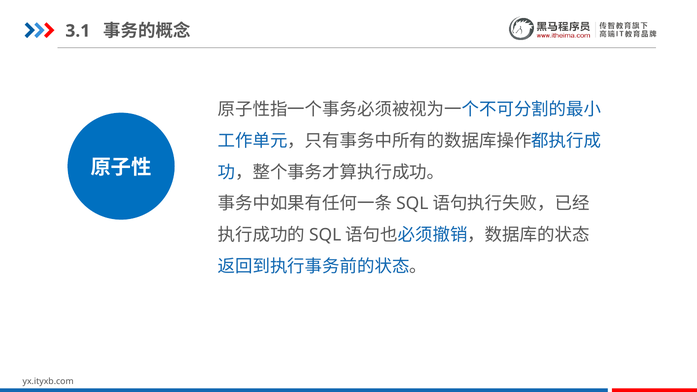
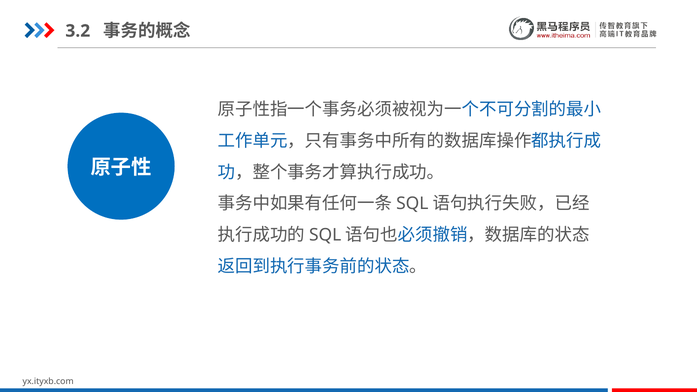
3.1: 3.1 -> 3.2
